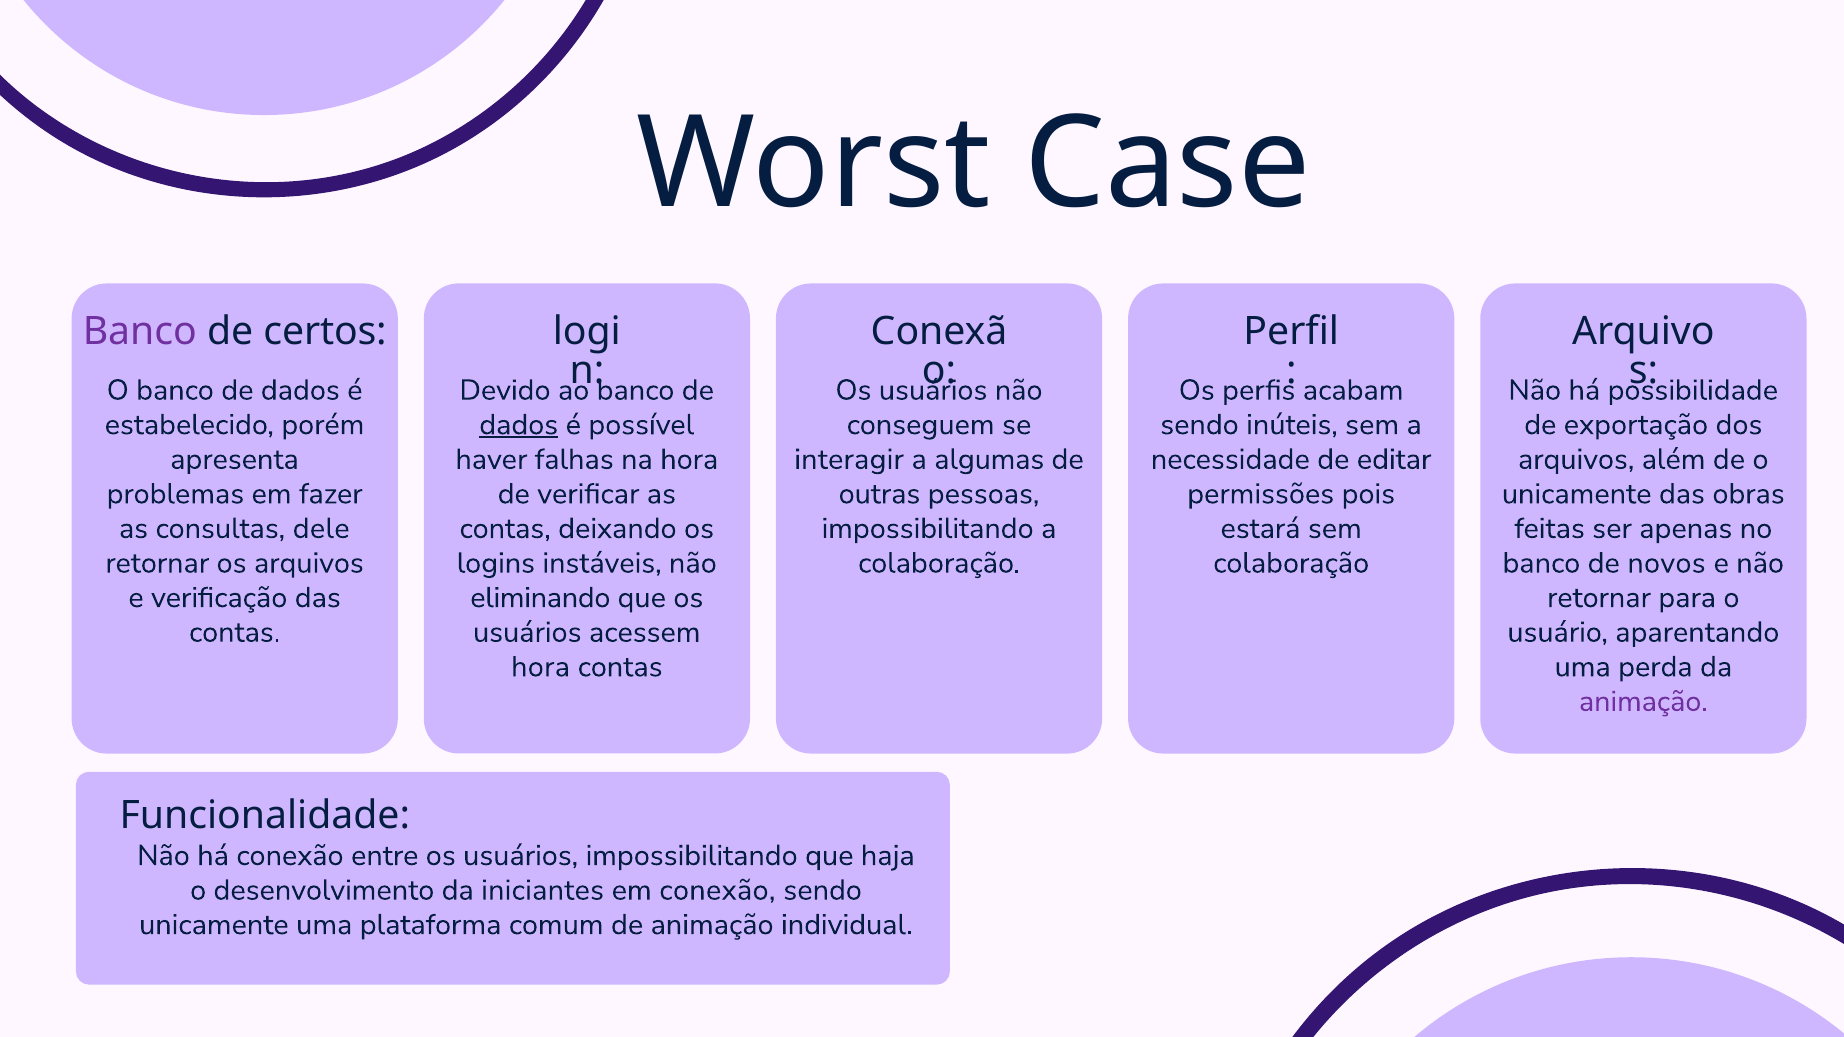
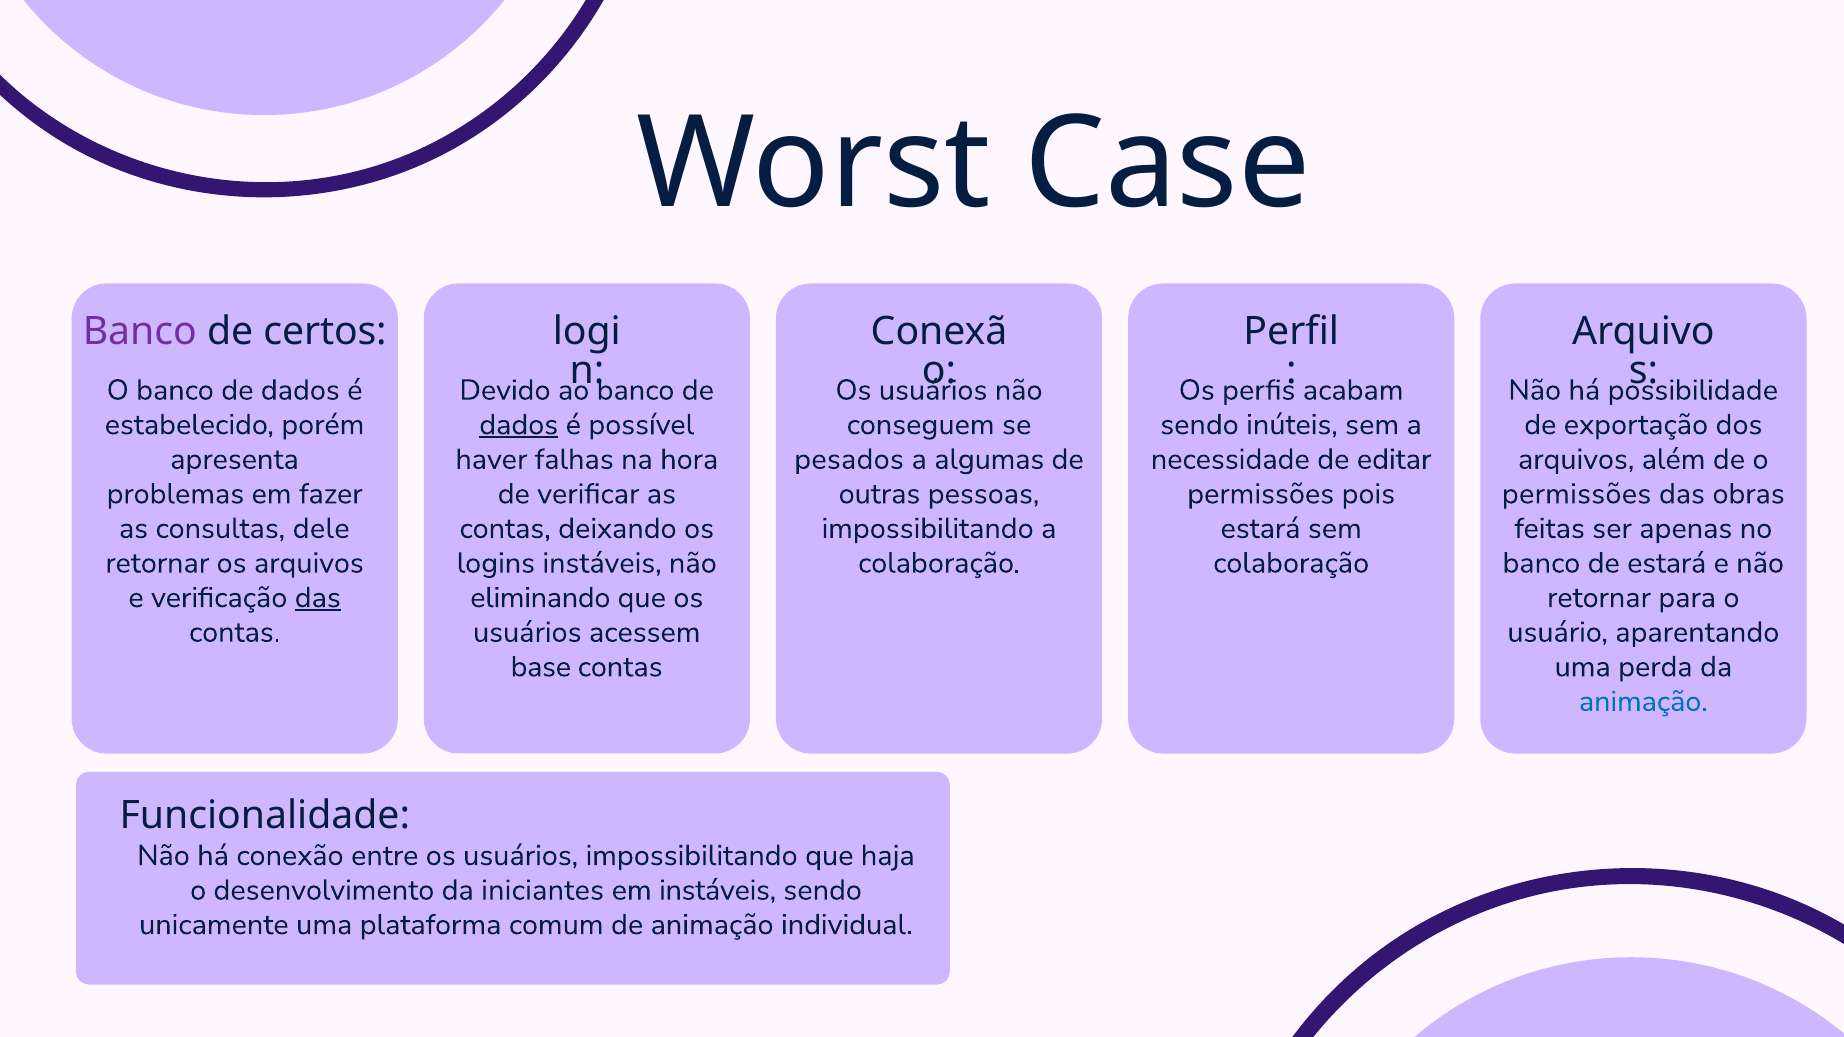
interagir: interagir -> pesados
unicamente at (1577, 494): unicamente -> permissões
de novos: novos -> estará
das at (318, 598) underline: none -> present
hora at (541, 667): hora -> base
animação at (1643, 702) colour: purple -> blue
em conexão: conexão -> instáveis
